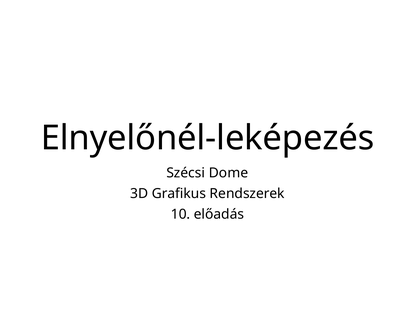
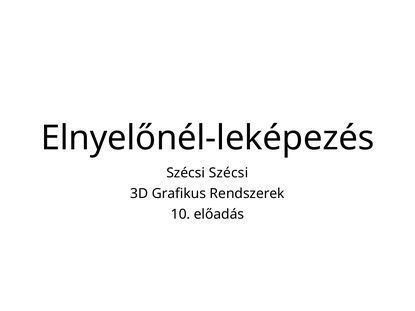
Szécsi Dome: Dome -> Szécsi
